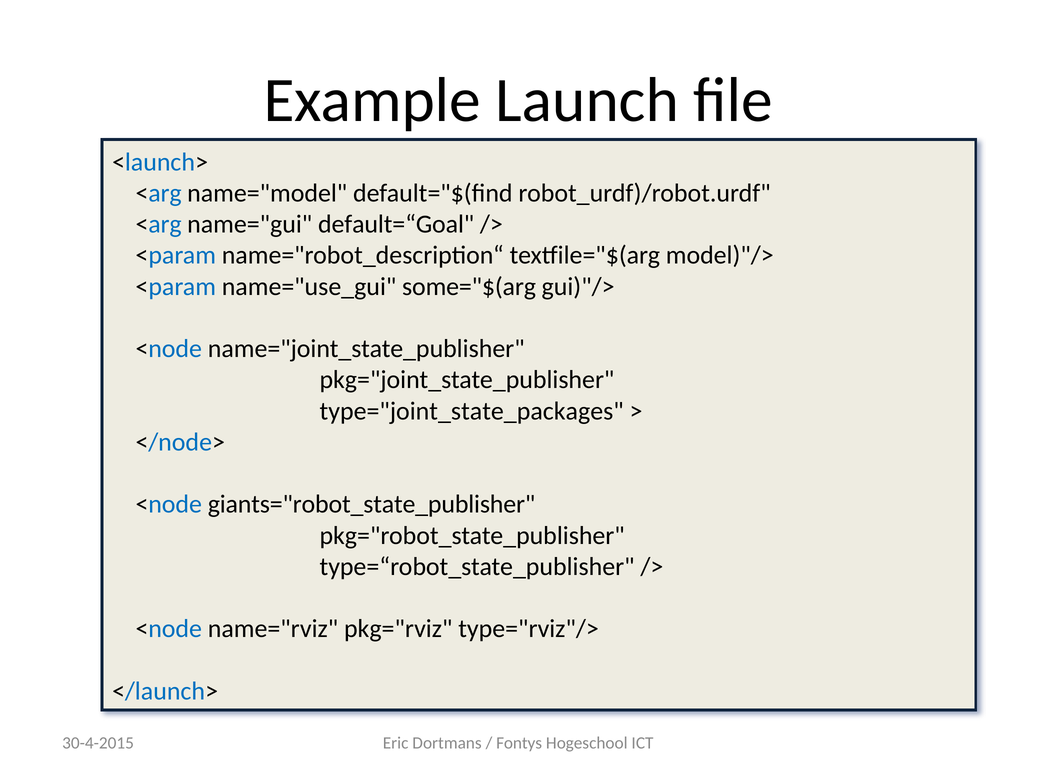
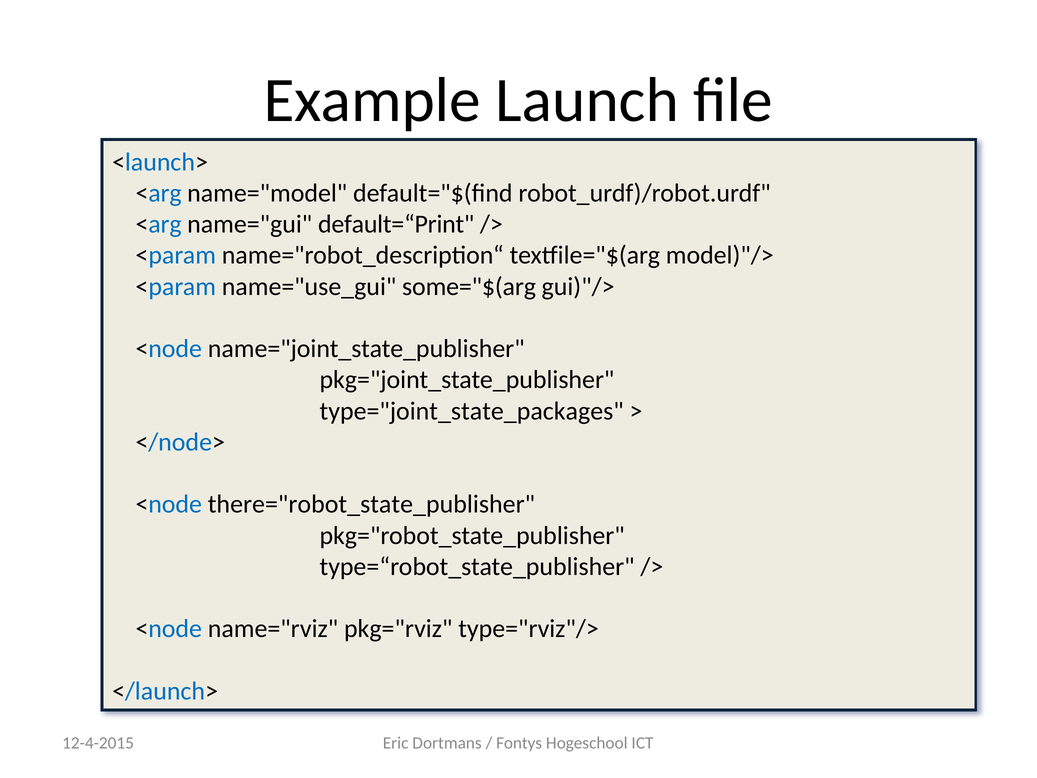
default=“Goal: default=“Goal -> default=“Print
giants="robot_state_publisher: giants="robot_state_publisher -> there="robot_state_publisher
30-4-2015: 30-4-2015 -> 12-4-2015
